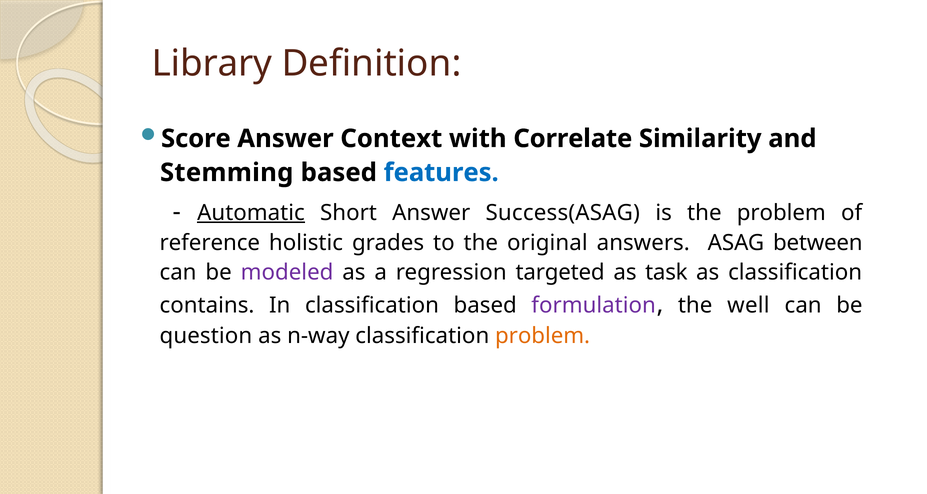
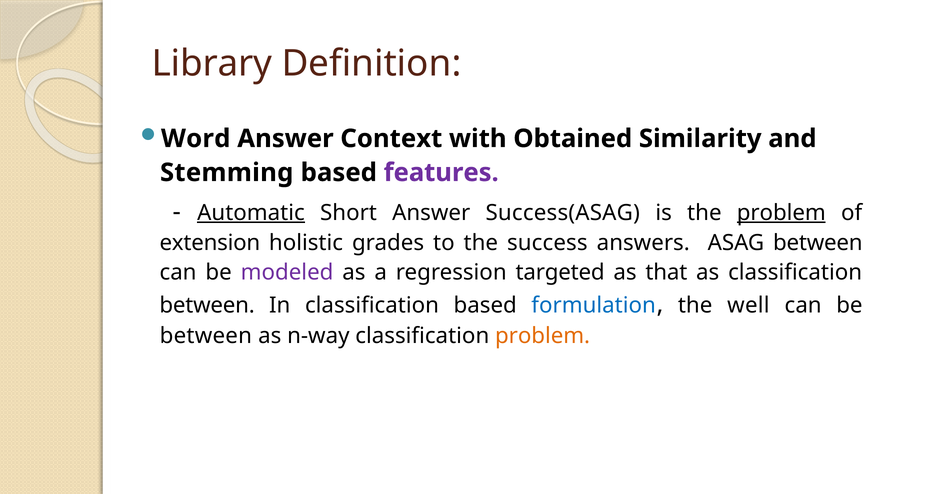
Score: Score -> Word
Correlate: Correlate -> Obtained
features colour: blue -> purple
problem at (781, 213) underline: none -> present
reference: reference -> extension
original: original -> success
task: task -> that
contains at (207, 306): contains -> between
formulation colour: purple -> blue
question at (206, 336): question -> between
